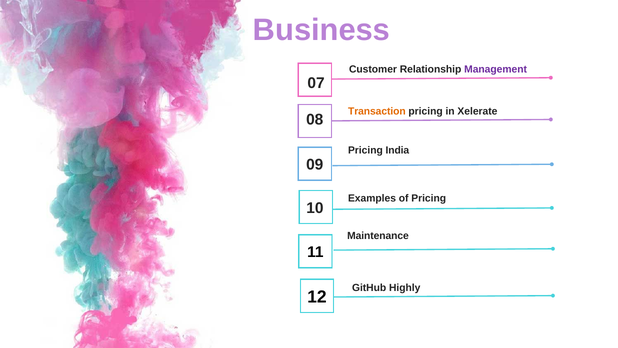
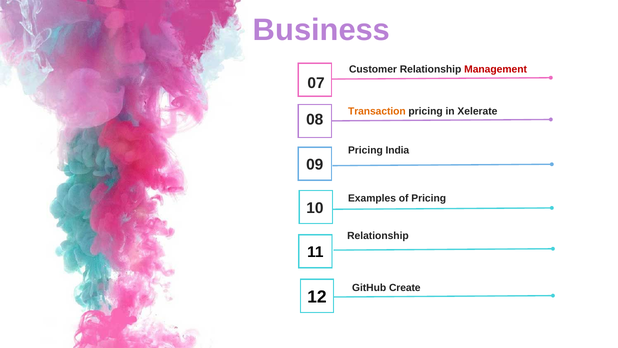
Management colour: purple -> red
Maintenance at (378, 235): Maintenance -> Relationship
Highly: Highly -> Create
